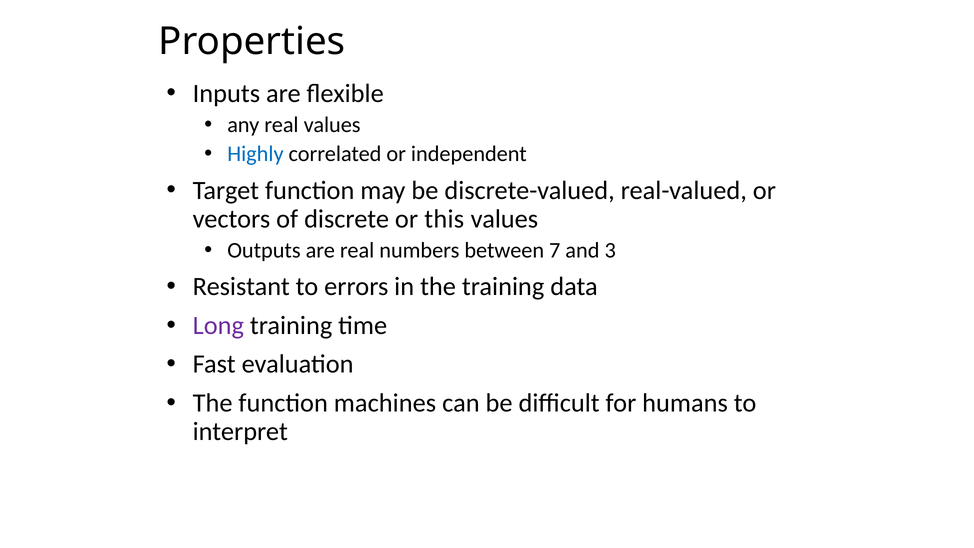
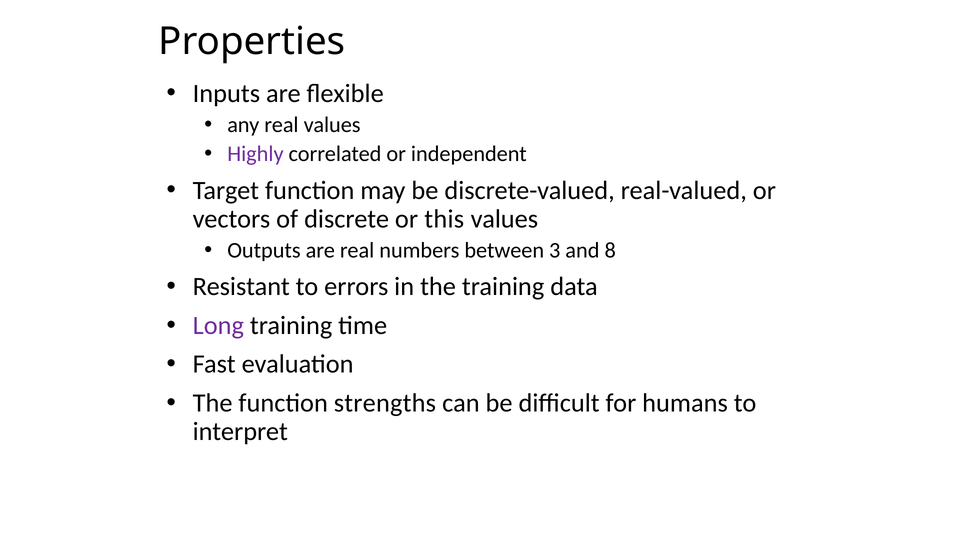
Highly colour: blue -> purple
7: 7 -> 3
3: 3 -> 8
machines: machines -> strengths
